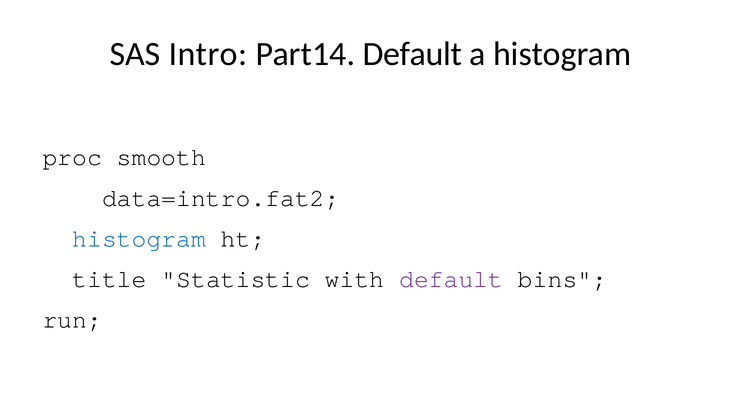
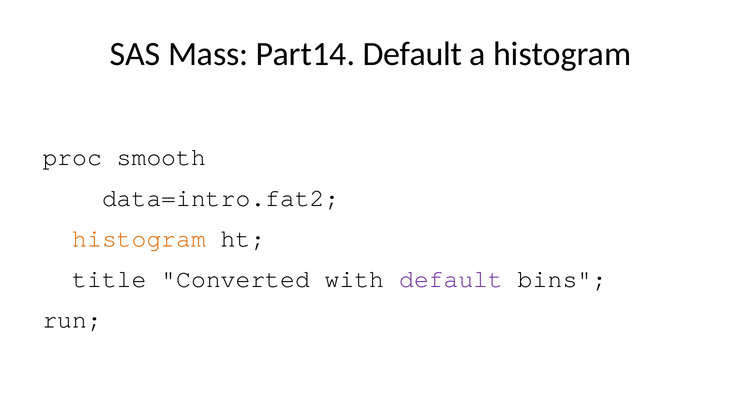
Intro: Intro -> Mass
histogram at (139, 239) colour: blue -> orange
Statistic: Statistic -> Converted
